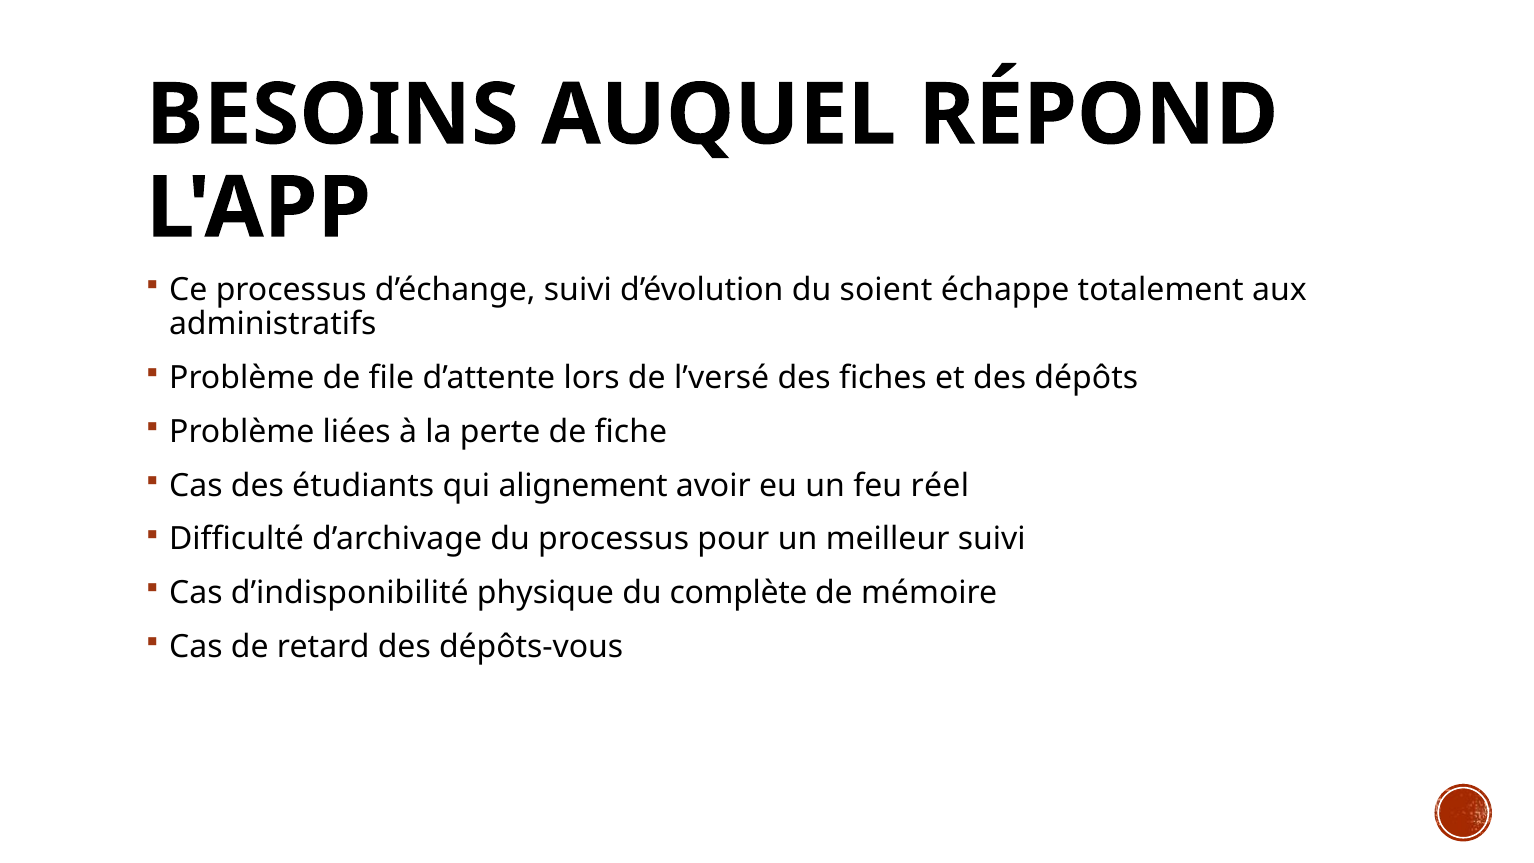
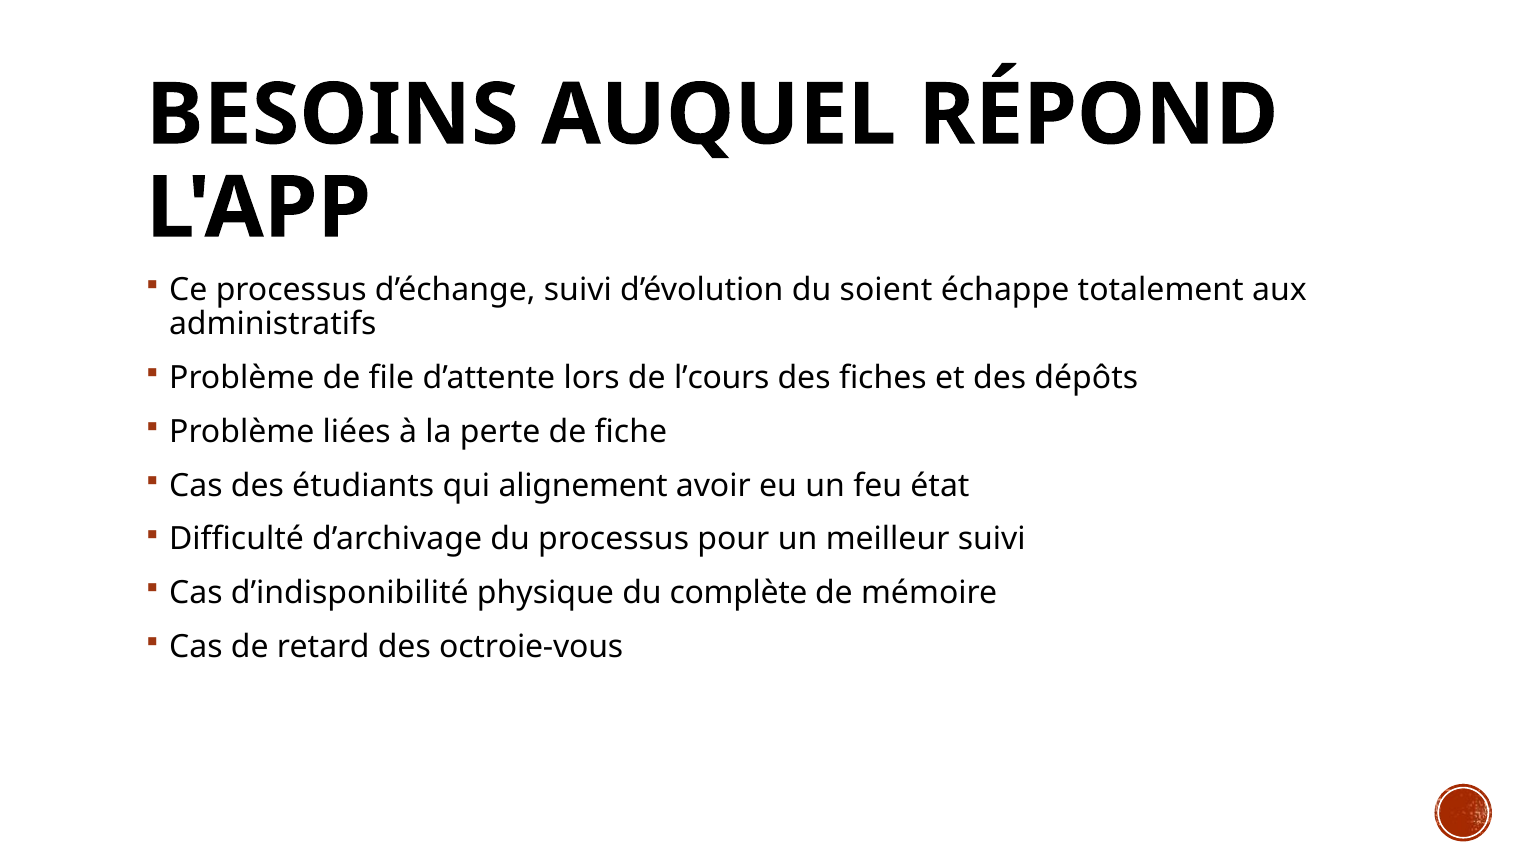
l’versé: l’versé -> l’cours
réel: réel -> état
dépôts-vous: dépôts-vous -> octroie-vous
